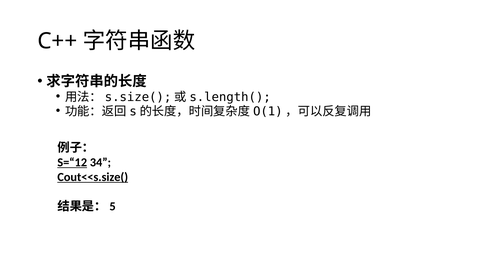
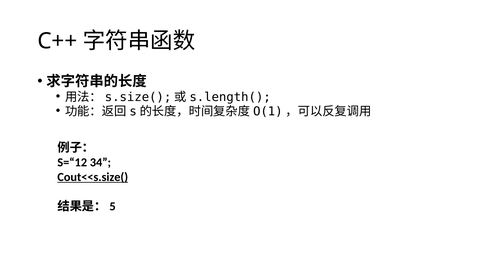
S=“12 underline: present -> none
